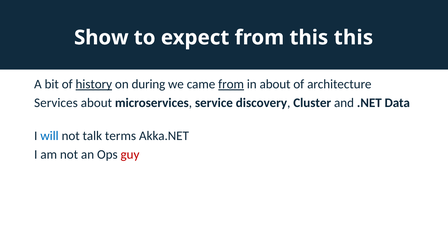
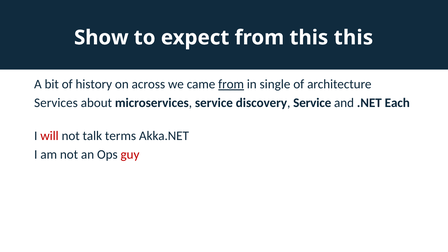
history underline: present -> none
during: during -> across
in about: about -> single
discovery Cluster: Cluster -> Service
Data: Data -> Each
will colour: blue -> red
